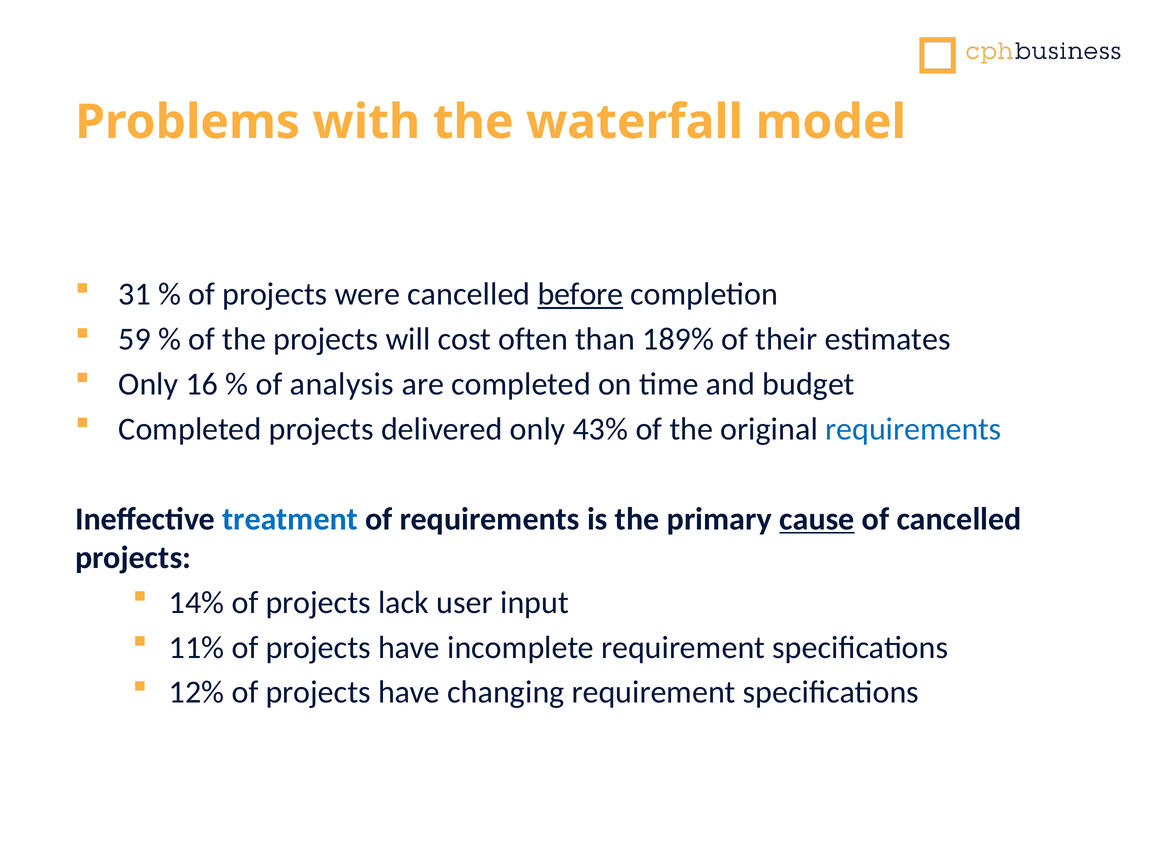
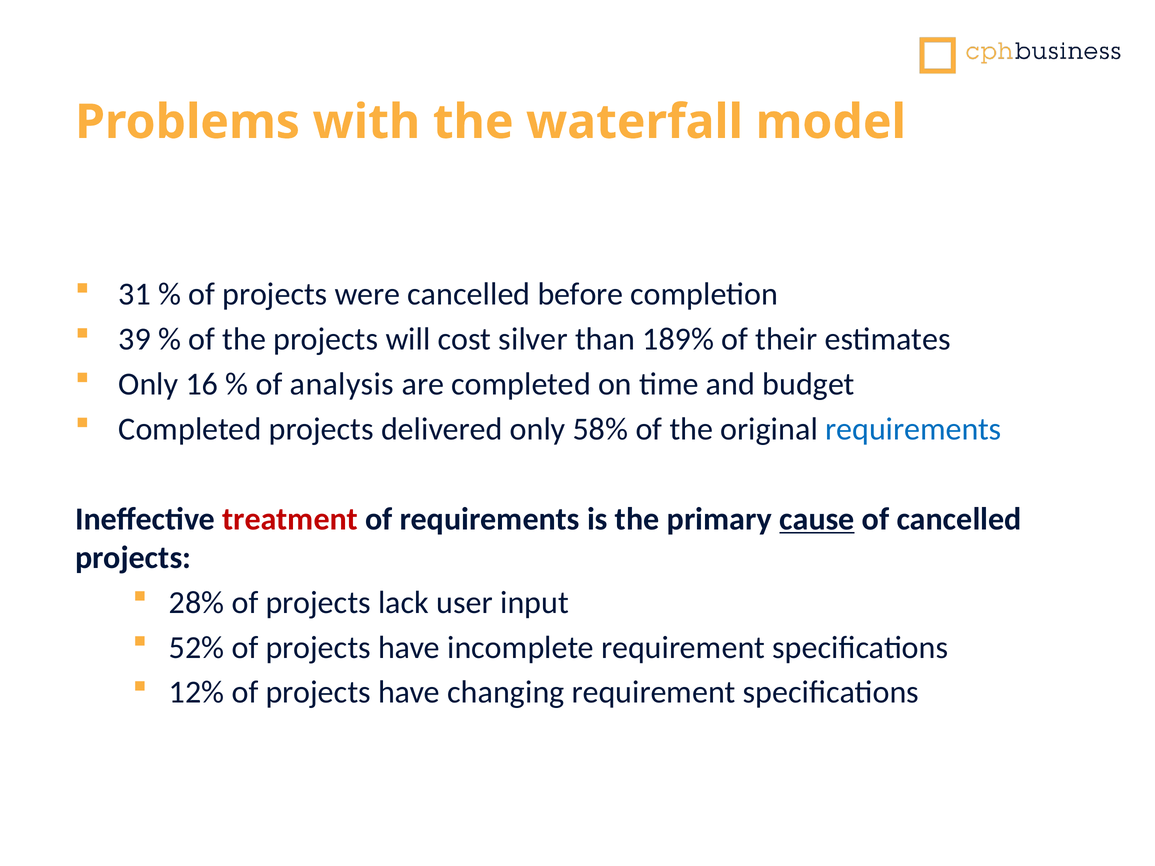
before underline: present -> none
59: 59 -> 39
often: often -> silver
43%: 43% -> 58%
treatment colour: blue -> red
14%: 14% -> 28%
11%: 11% -> 52%
